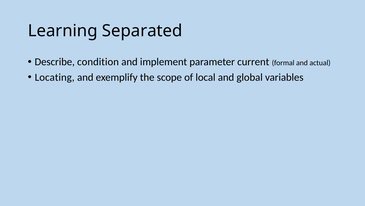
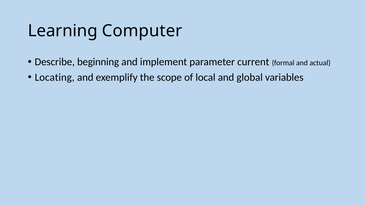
Separated: Separated -> Computer
condition: condition -> beginning
